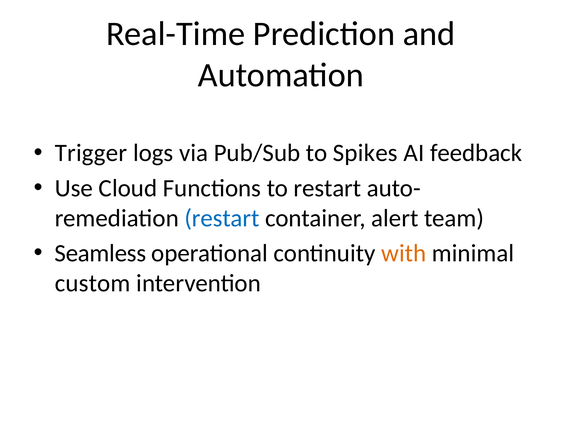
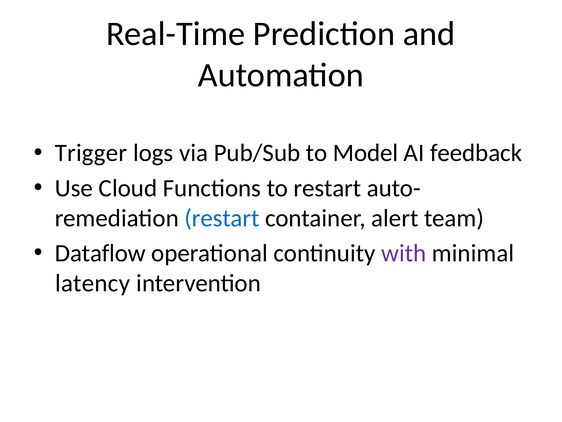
Spikes: Spikes -> Model
Seamless: Seamless -> Dataflow
with colour: orange -> purple
custom: custom -> latency
